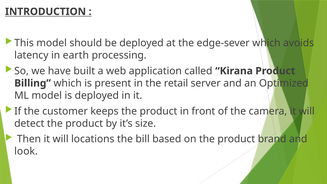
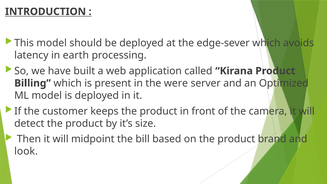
retail: retail -> were
locations: locations -> midpoint
